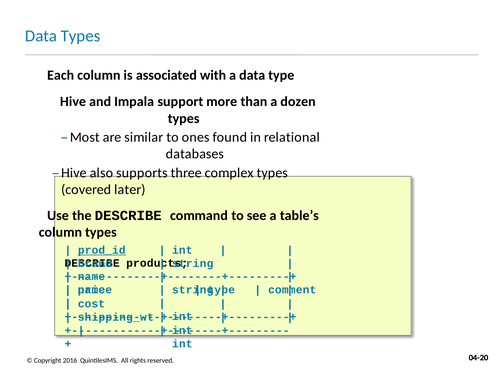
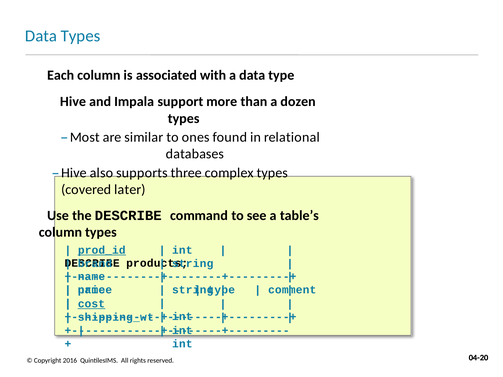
cost underline: none -> present
